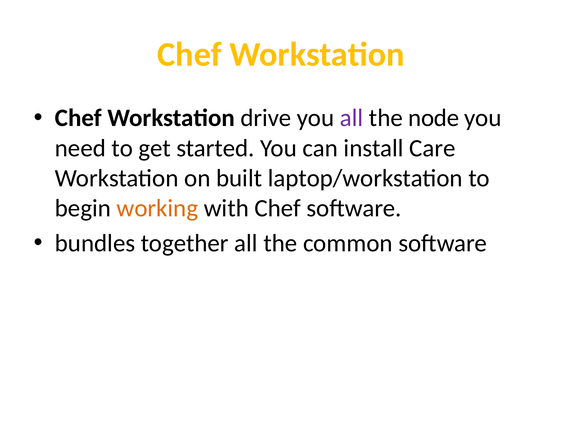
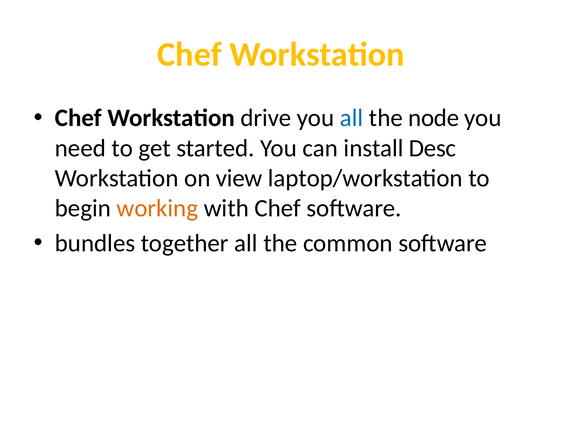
all at (352, 118) colour: purple -> blue
Care: Care -> Desc
built: built -> view
